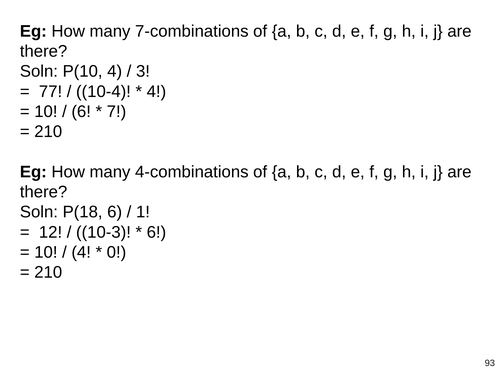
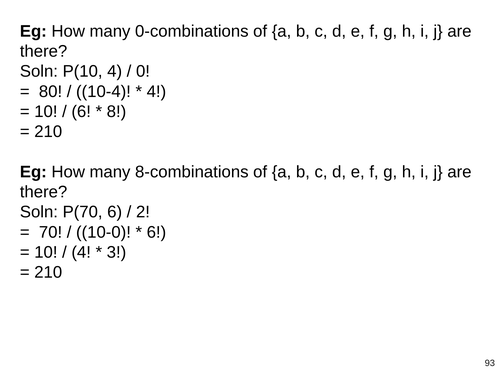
7-combinations: 7-combinations -> 0-combinations
3: 3 -> 0
77: 77 -> 80
7: 7 -> 8
4-combinations: 4-combinations -> 8-combinations
P(18: P(18 -> P(70
1: 1 -> 2
12: 12 -> 70
10-3: 10-3 -> 10-0
0: 0 -> 3
